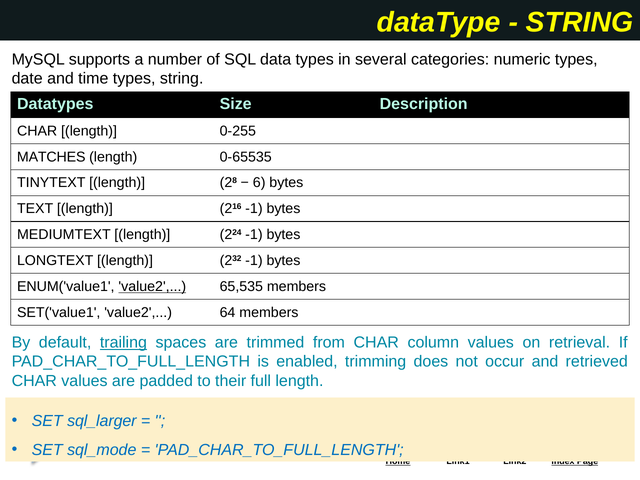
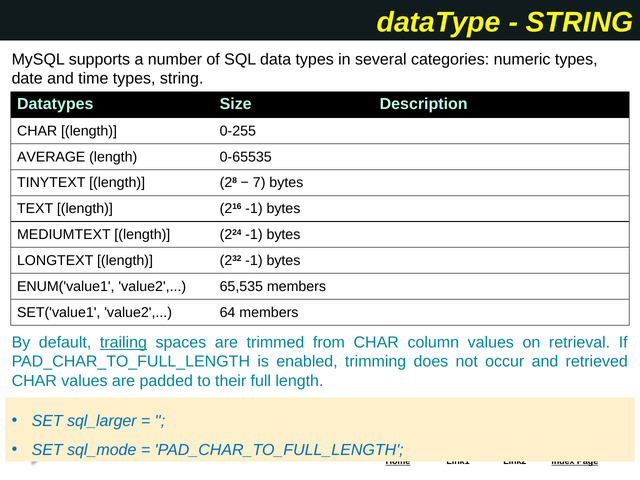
MATCHES: MATCHES -> AVERAGE
6: 6 -> 7
value2 at (152, 287) underline: present -> none
